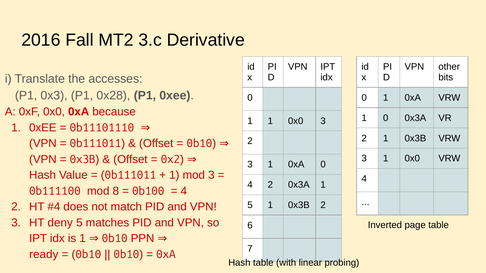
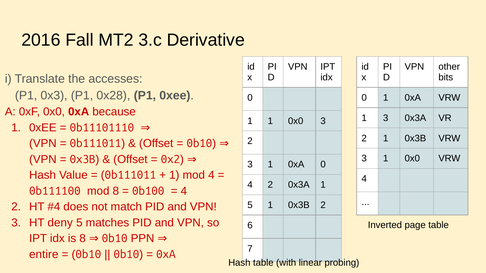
1 0: 0 -> 3
mod 3: 3 -> 4
is 1: 1 -> 8
ready: ready -> entire
